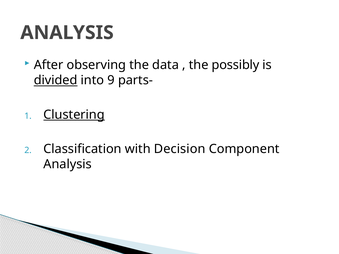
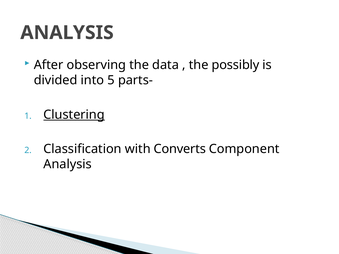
divided underline: present -> none
9: 9 -> 5
Decision: Decision -> Converts
